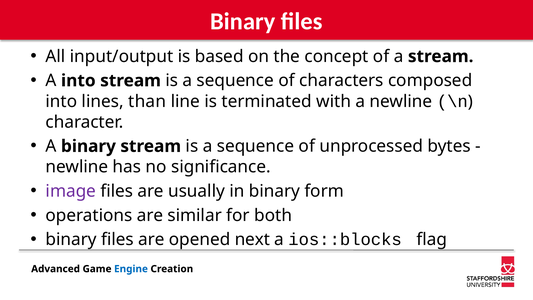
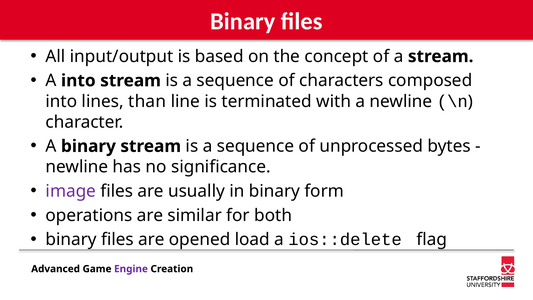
next: next -> load
ios::blocks: ios::blocks -> ios::delete
Engine colour: blue -> purple
